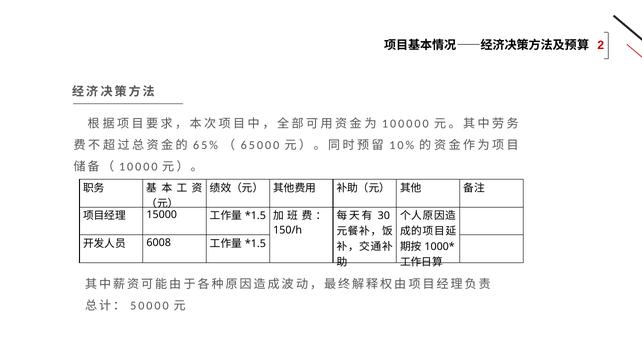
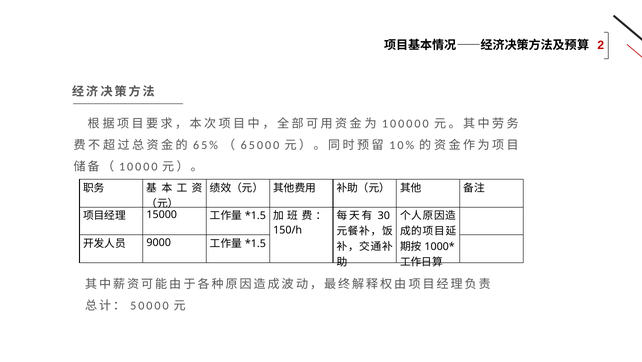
6008: 6008 -> 9000
